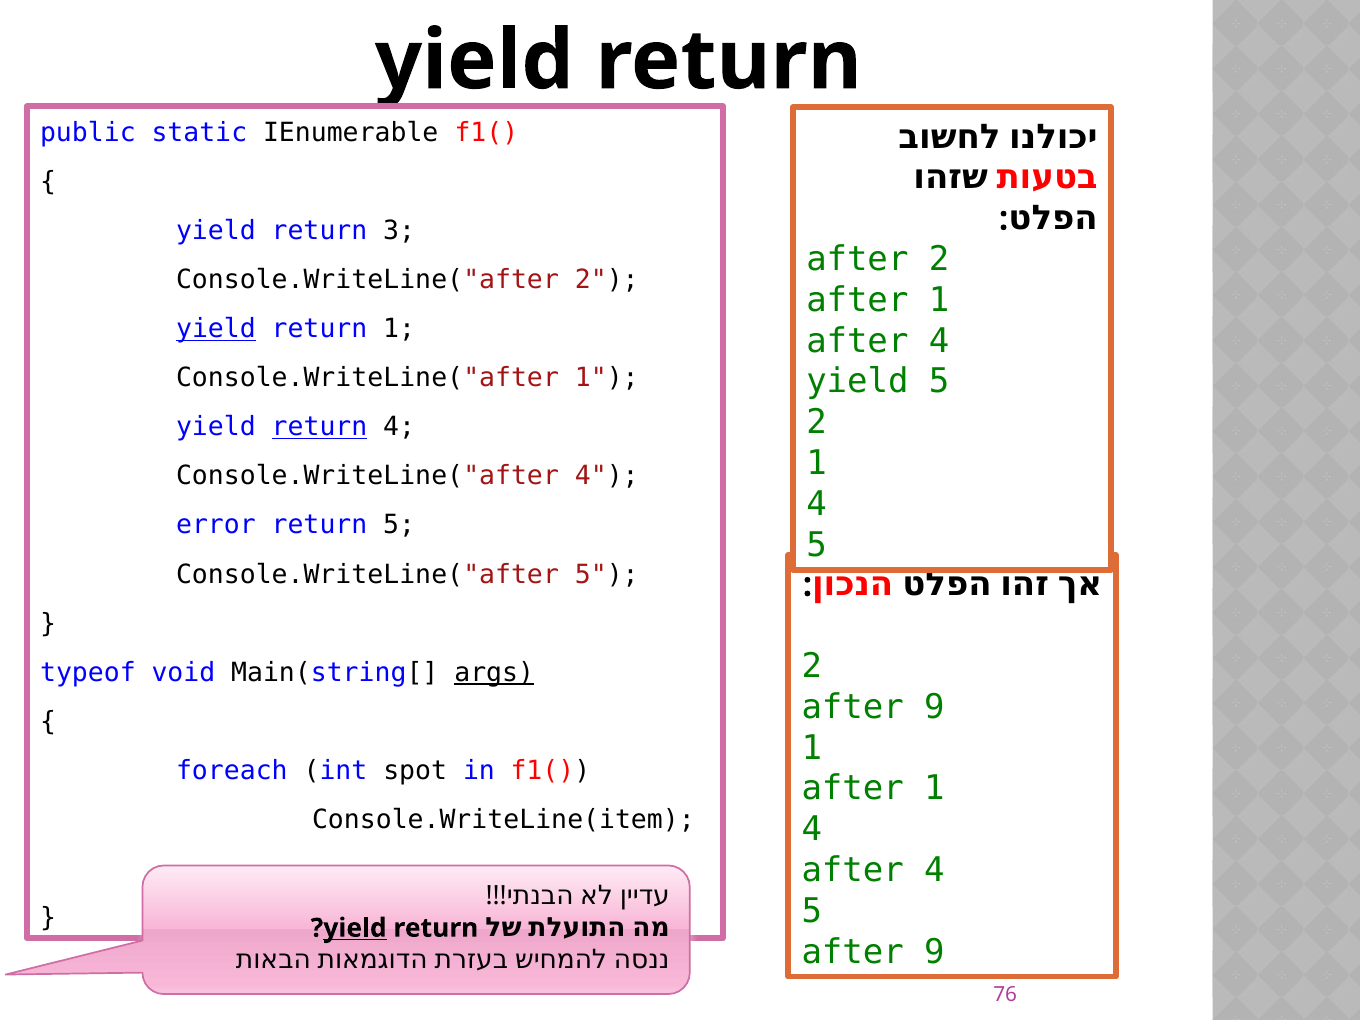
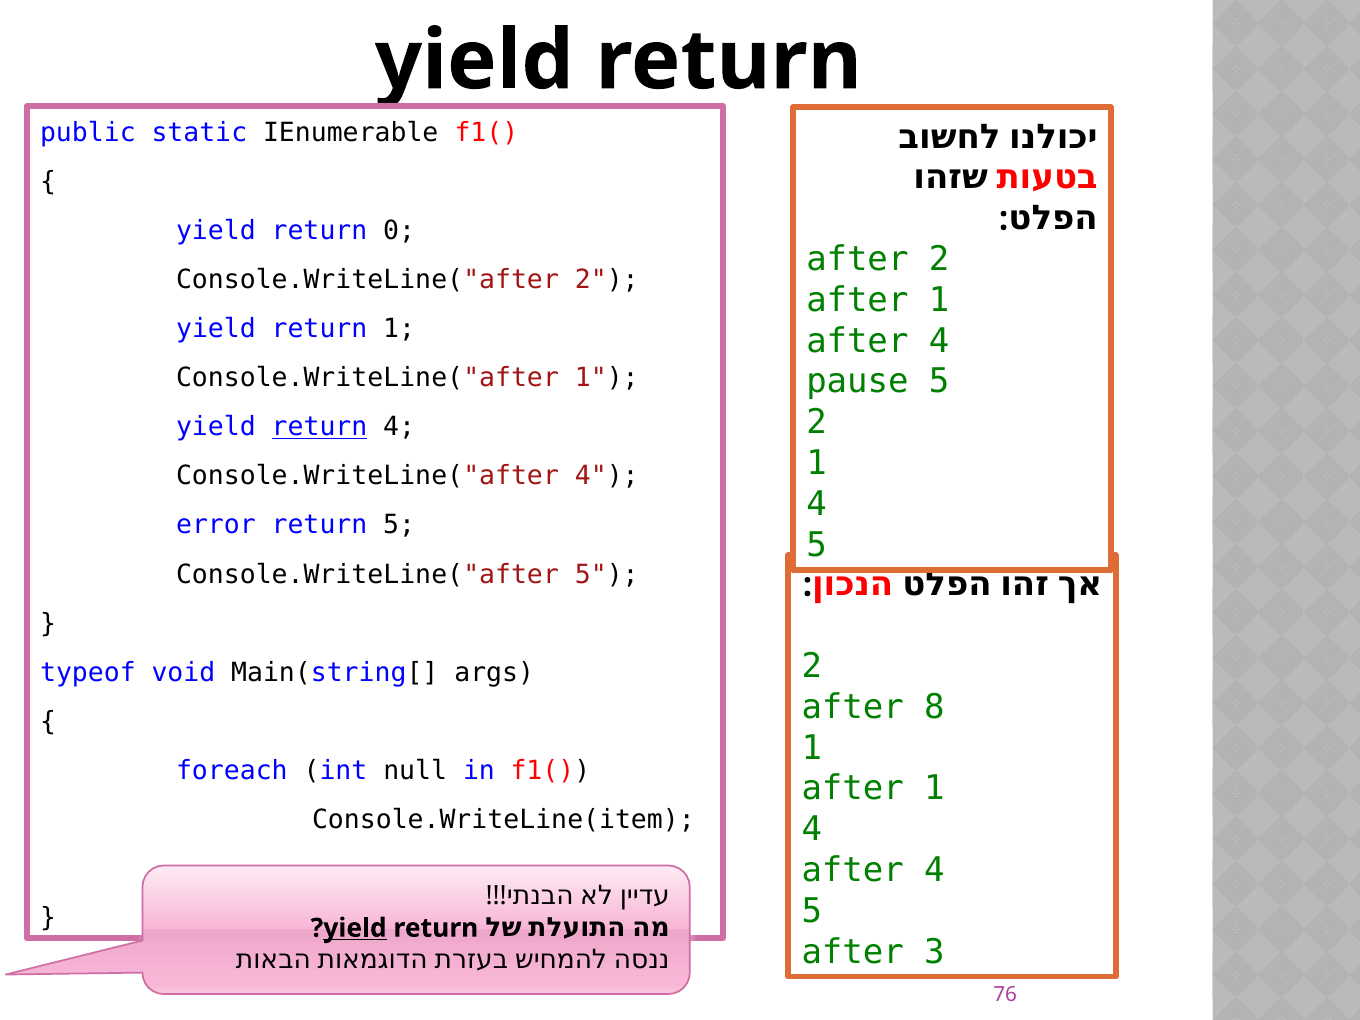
3: 3 -> 0
yield at (216, 329) underline: present -> none
yield at (857, 382): yield -> pause
args underline: present -> none
9 at (934, 707): 9 -> 8
spot: spot -> null
9 at (934, 952): 9 -> 3
